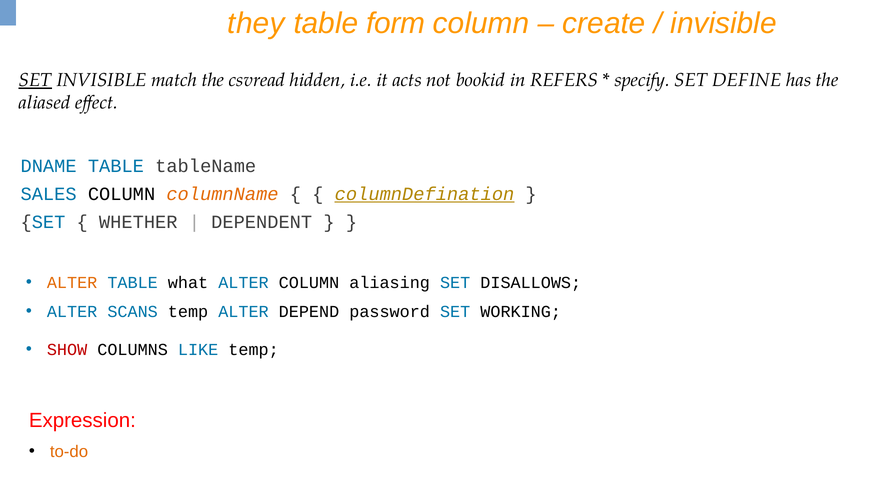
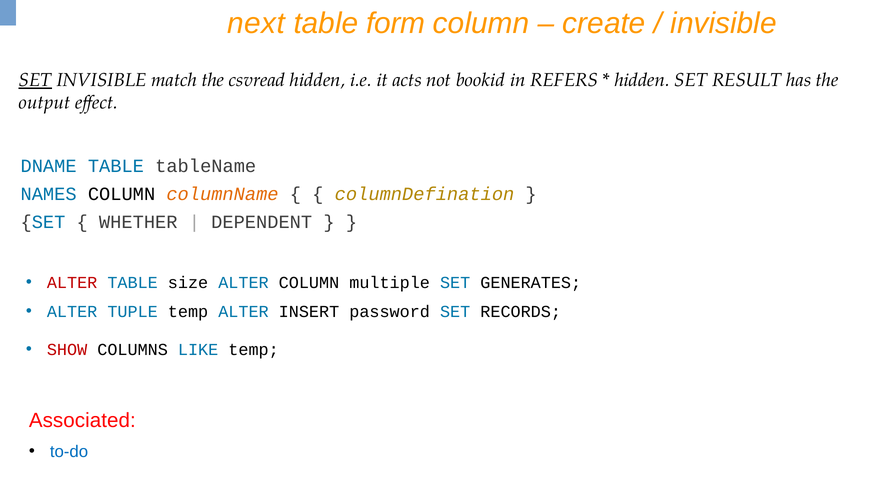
they: they -> next
specify at (642, 80): specify -> hidden
DEFINE: DEFINE -> RESULT
aliased: aliased -> output
SALES: SALES -> NAMES
columnDefination underline: present -> none
ALTER at (72, 283) colour: orange -> red
what: what -> size
aliasing: aliasing -> multiple
DISALLOWS: DISALLOWS -> GENERATES
SCANS: SCANS -> TUPLE
DEPEND: DEPEND -> INSERT
WORKING: WORKING -> RECORDS
Expression: Expression -> Associated
to-do colour: orange -> blue
